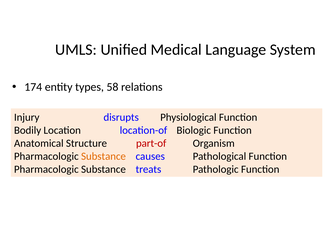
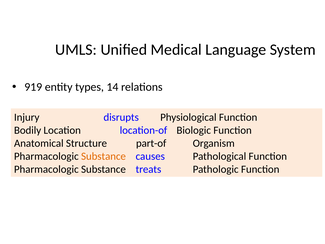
174: 174 -> 919
58: 58 -> 14
part-of colour: red -> black
